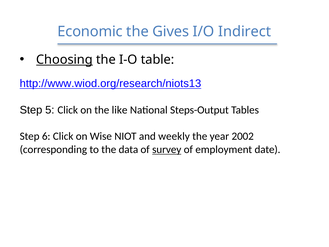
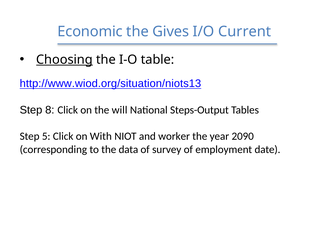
Indirect: Indirect -> Current
http://www.wiod.org/research/niots13: http://www.wiod.org/research/niots13 -> http://www.wiod.org/situation/niots13
5: 5 -> 8
like: like -> will
6: 6 -> 5
Wise: Wise -> With
weekly: weekly -> worker
2002: 2002 -> 2090
survey underline: present -> none
